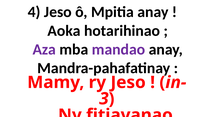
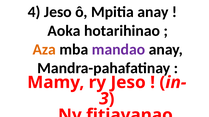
Aza colour: purple -> orange
